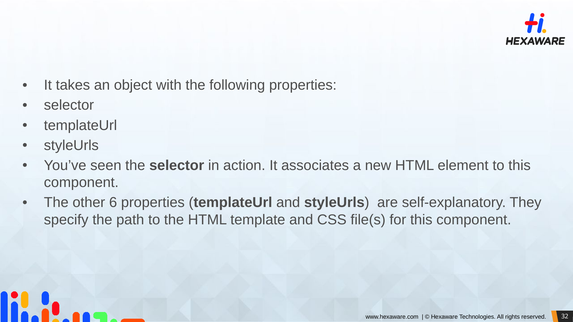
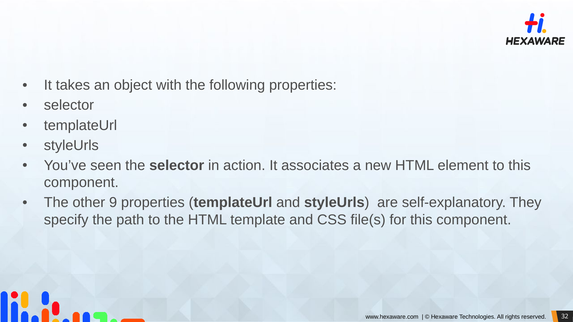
6: 6 -> 9
